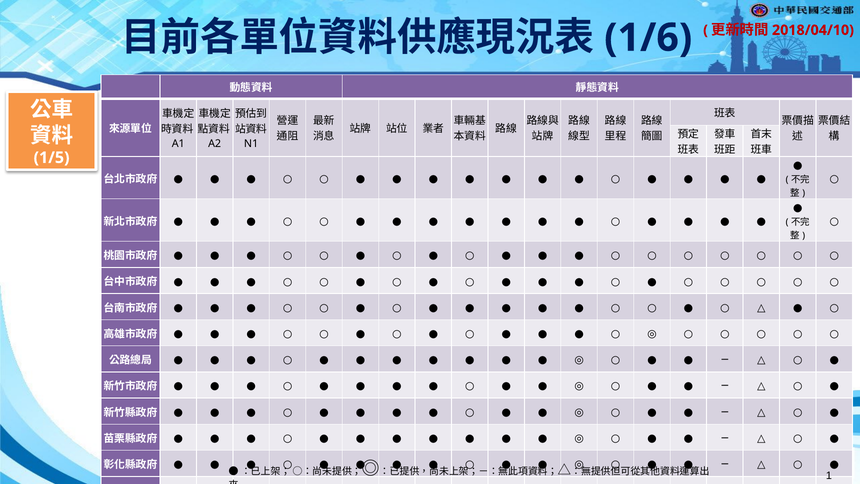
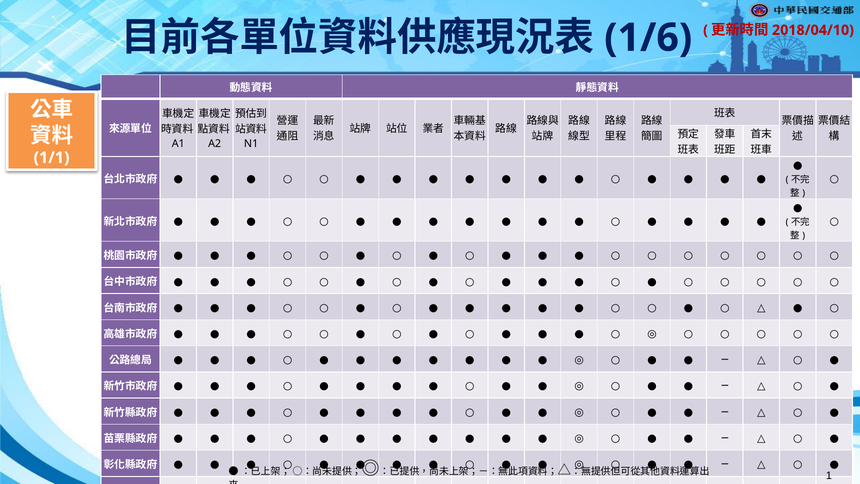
1/5: 1/5 -> 1/1
